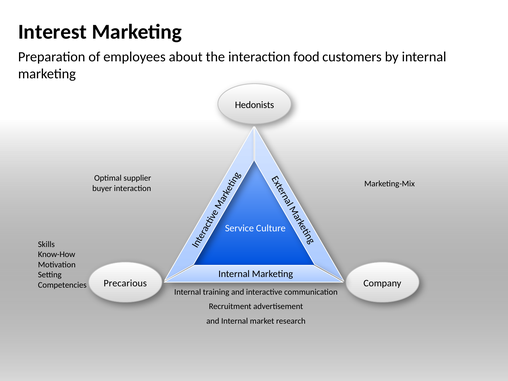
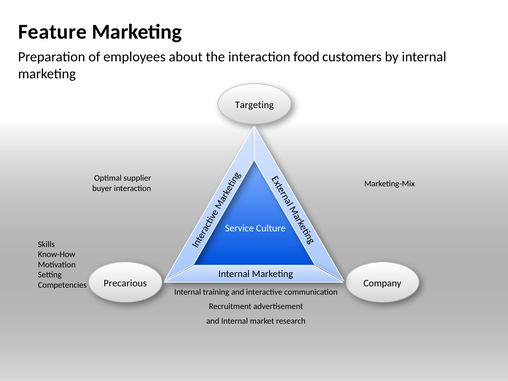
Interest: Interest -> Feature
Hedonists: Hedonists -> Targeting
